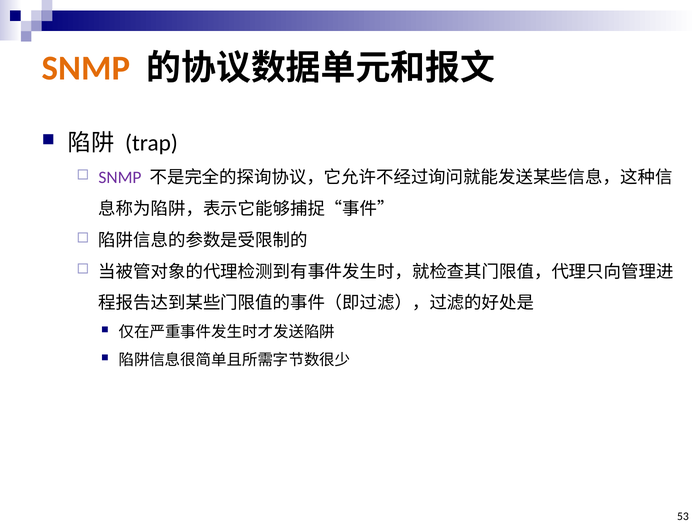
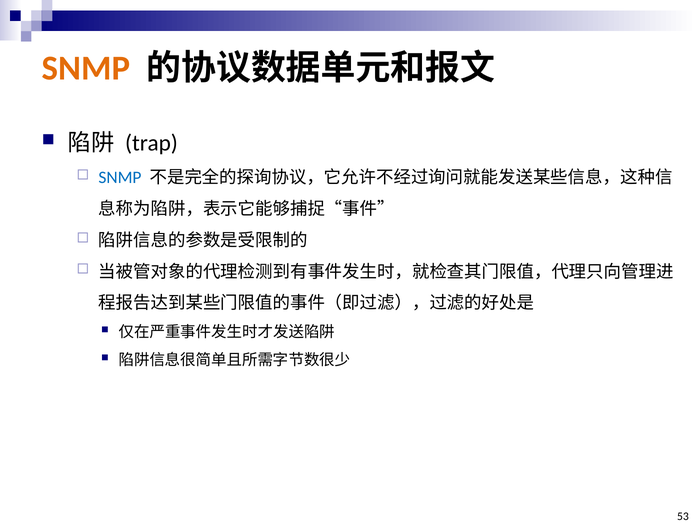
SNMP at (120, 178) colour: purple -> blue
